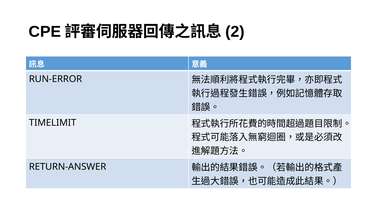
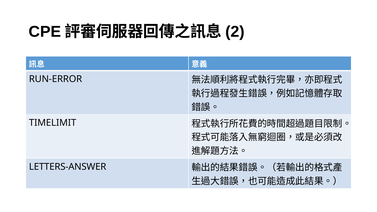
RETURN-ANSWER: RETURN-ANSWER -> LETTERS-ANSWER
